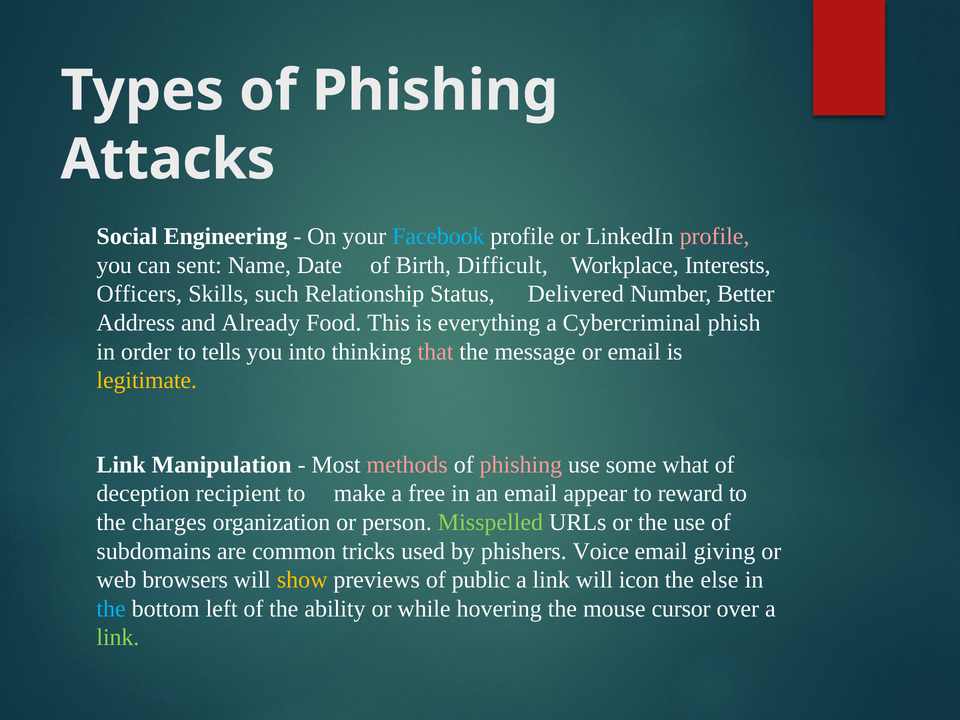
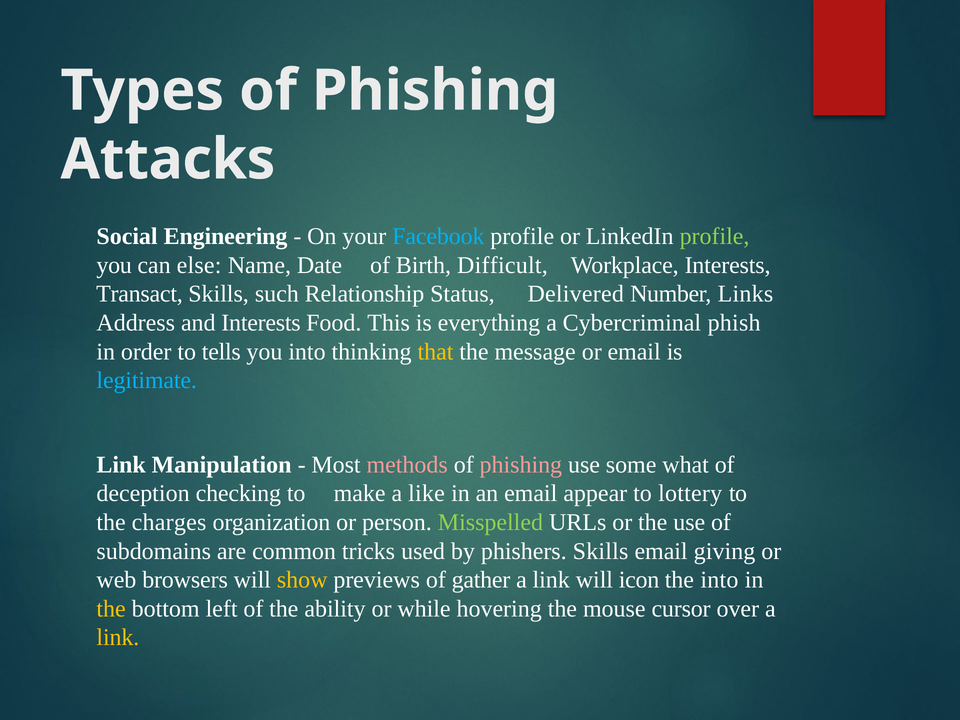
profile at (715, 236) colour: pink -> light green
sent: sent -> else
Officers: Officers -> Transact
Better: Better -> Links
and Already: Already -> Interests
that colour: pink -> yellow
legitimate colour: yellow -> light blue
recipient: recipient -> checking
free: free -> like
reward: reward -> lottery
phishers Voice: Voice -> Skills
public: public -> gather
the else: else -> into
the at (111, 609) colour: light blue -> yellow
link at (118, 638) colour: light green -> yellow
